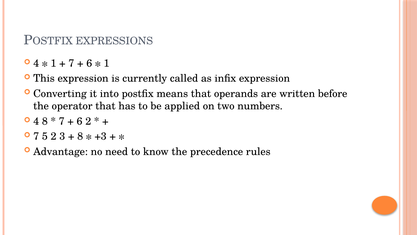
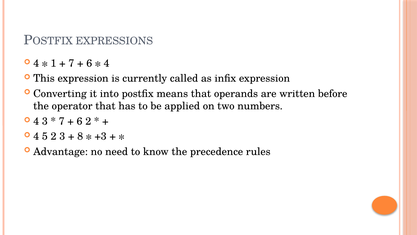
1 at (106, 63): 1 -> 4
4 8: 8 -> 3
7 at (36, 136): 7 -> 4
